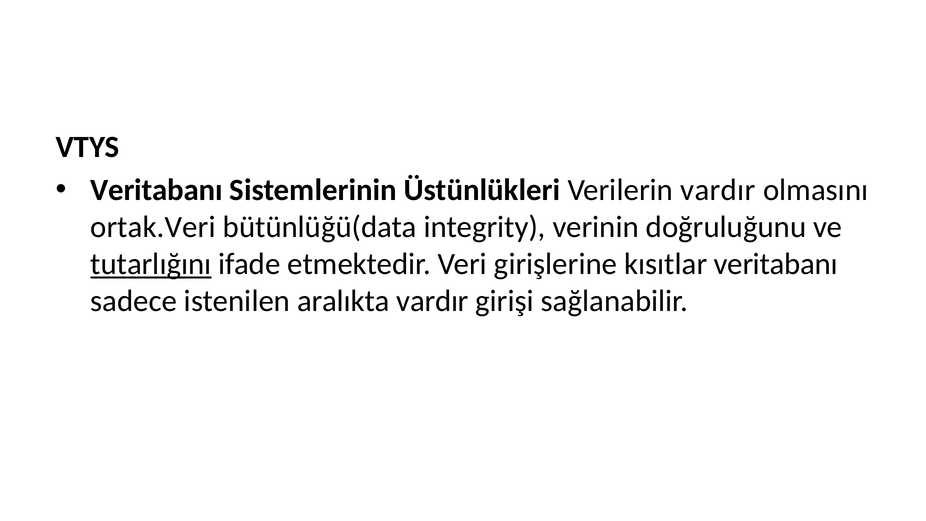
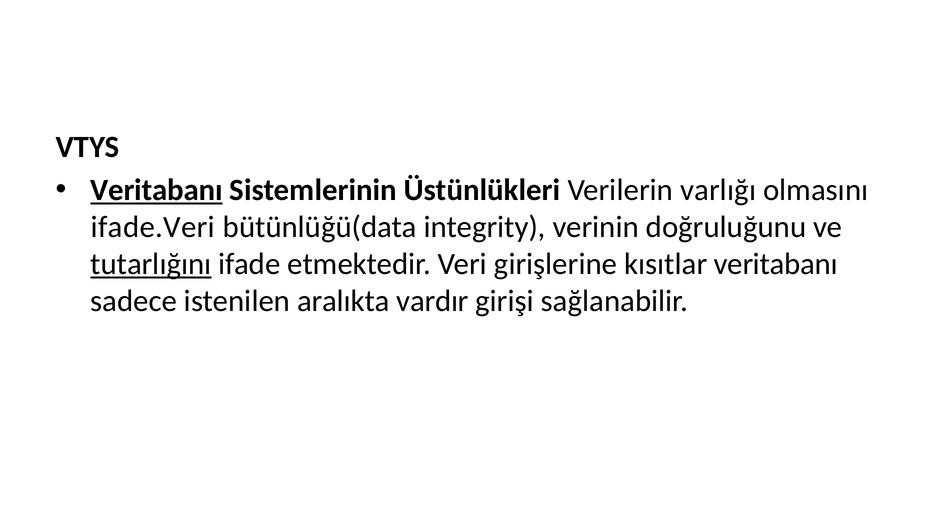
Veritabanı at (157, 190) underline: none -> present
Verilerin vardır: vardır -> varlığı
ortak.Veri: ortak.Veri -> ifade.Veri
